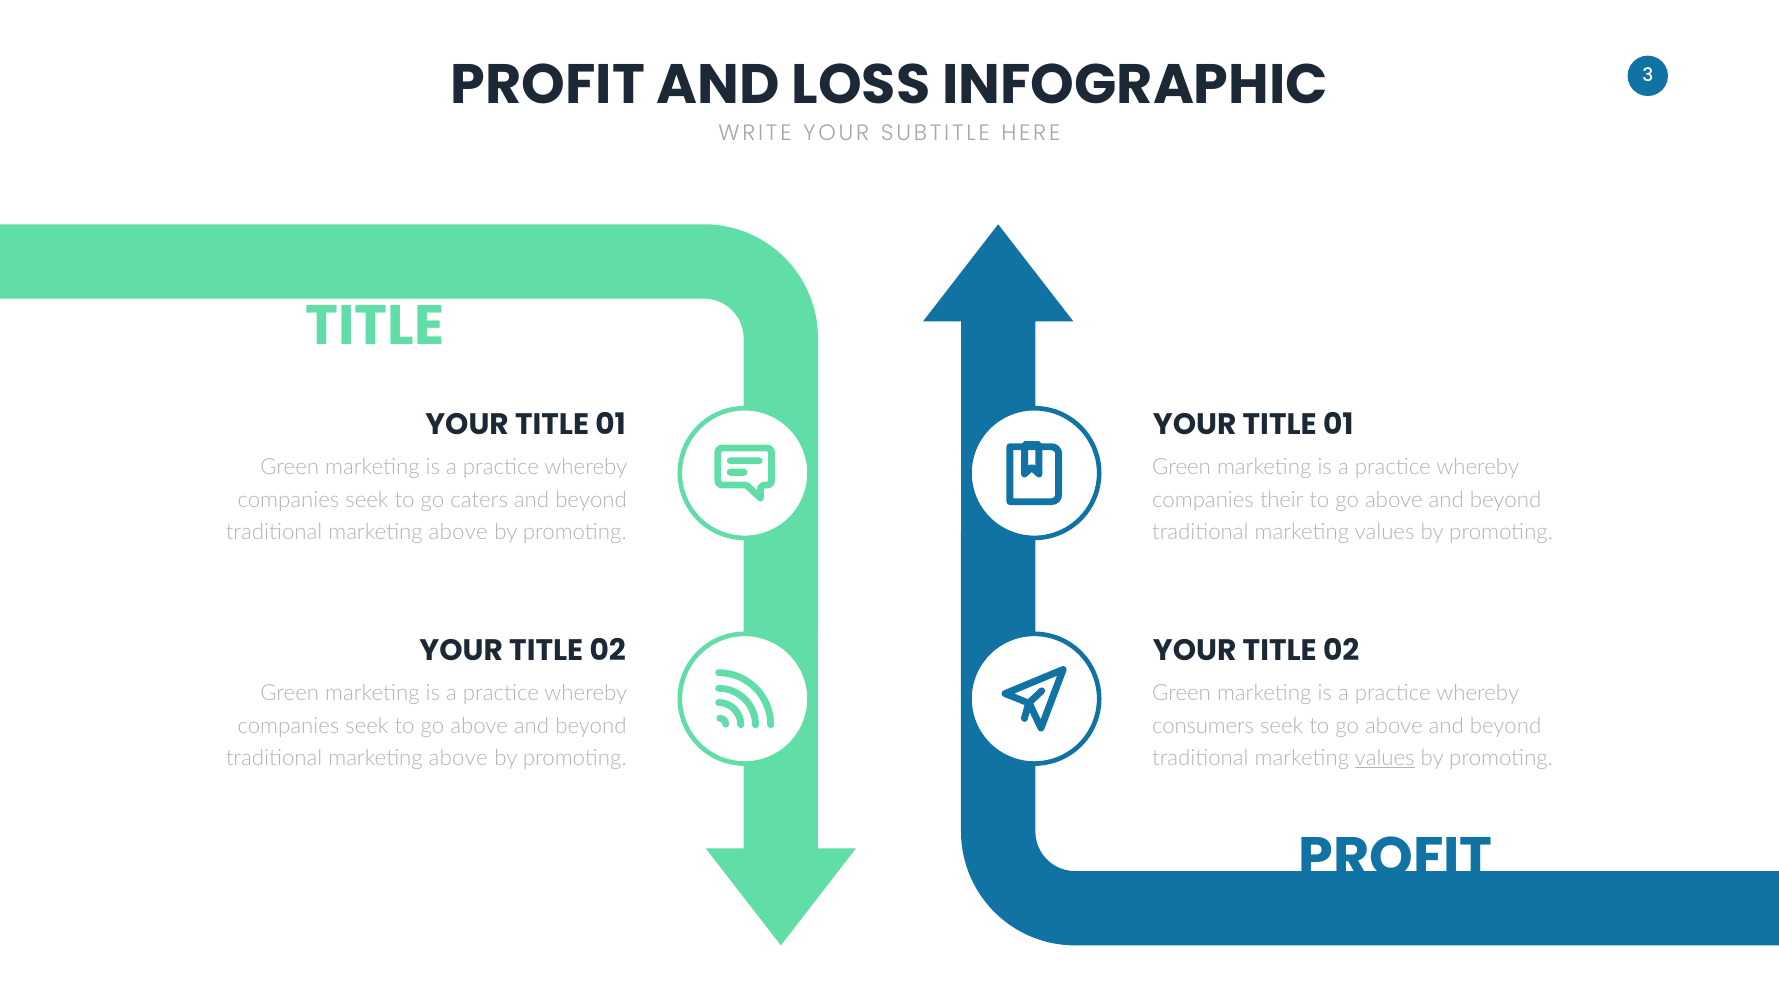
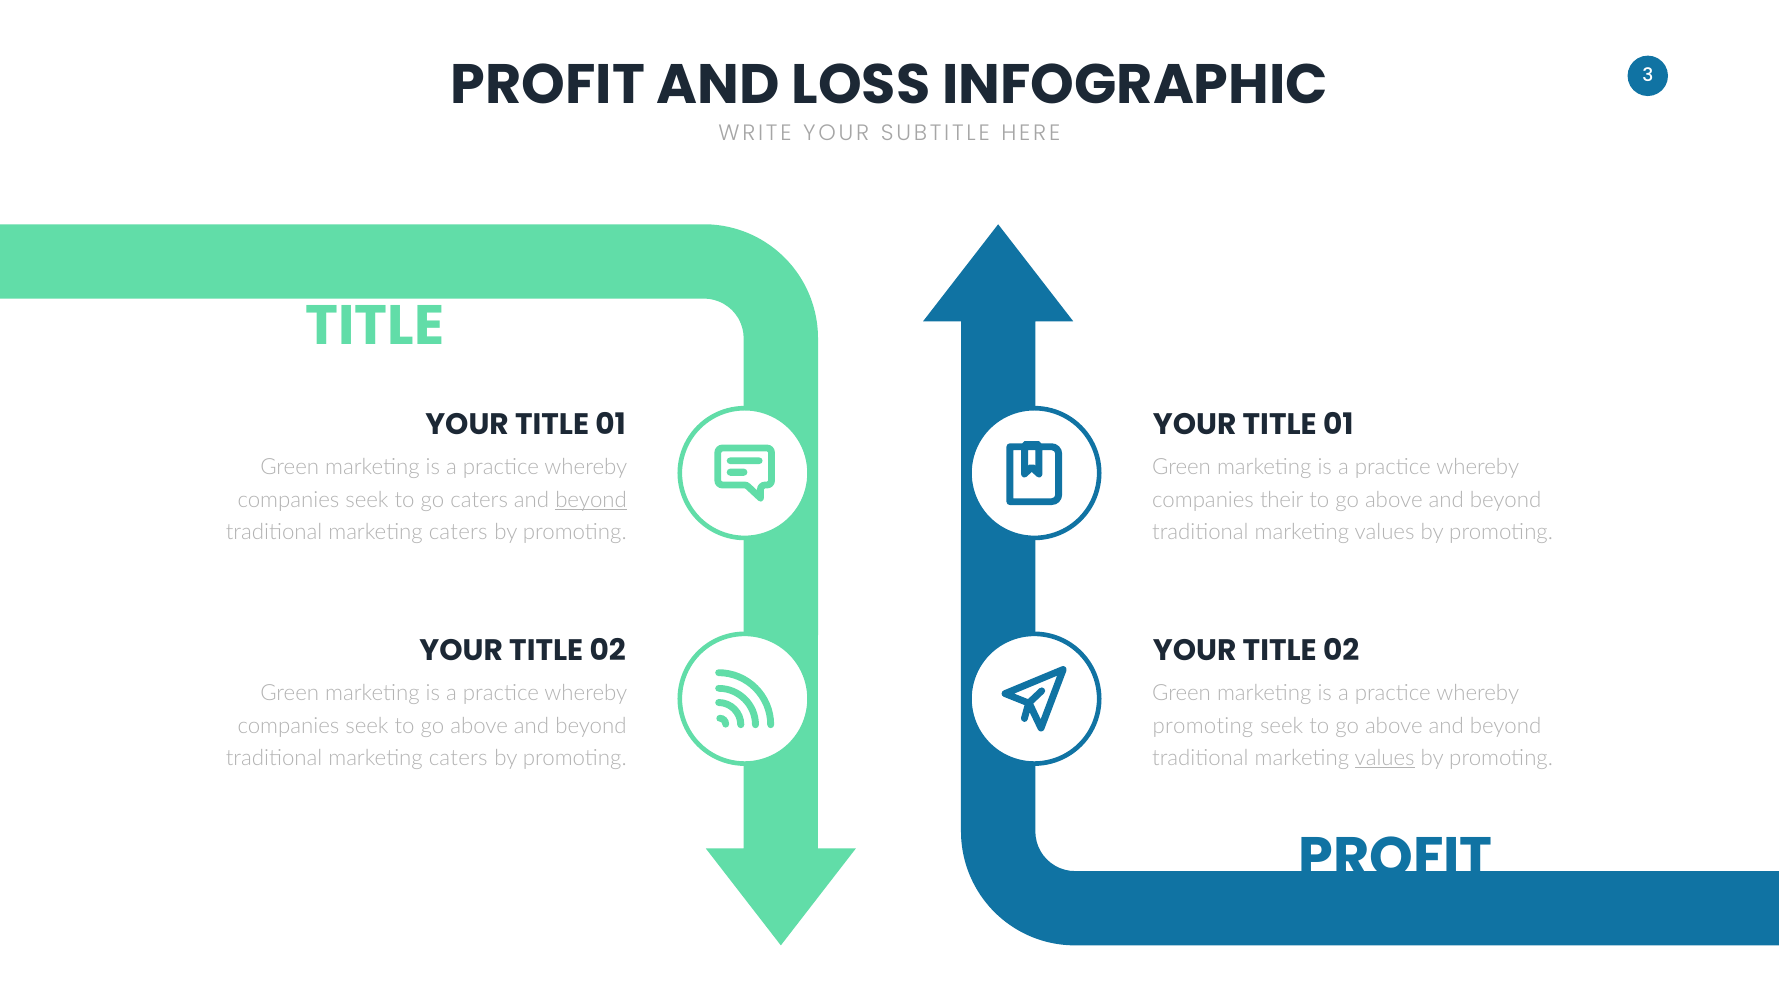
beyond at (591, 500) underline: none -> present
above at (458, 532): above -> caters
consumers at (1203, 726): consumers -> promoting
above at (458, 758): above -> caters
